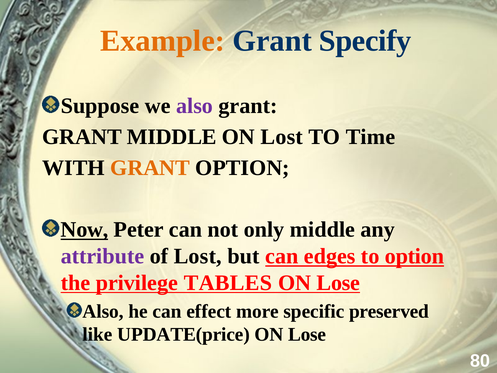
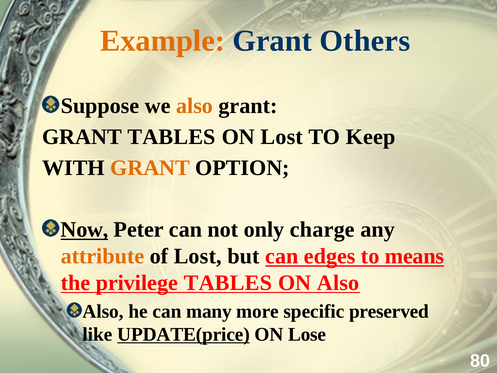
Specify: Specify -> Others
also at (195, 106) colour: purple -> orange
GRANT MIDDLE: MIDDLE -> TABLES
Time: Time -> Keep
only middle: middle -> charge
attribute colour: purple -> orange
to option: option -> means
Lose at (338, 283): Lose -> Also
effect: effect -> many
UPDATE(price underline: none -> present
